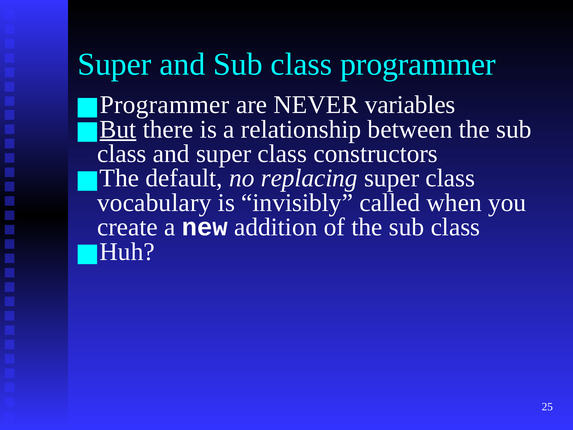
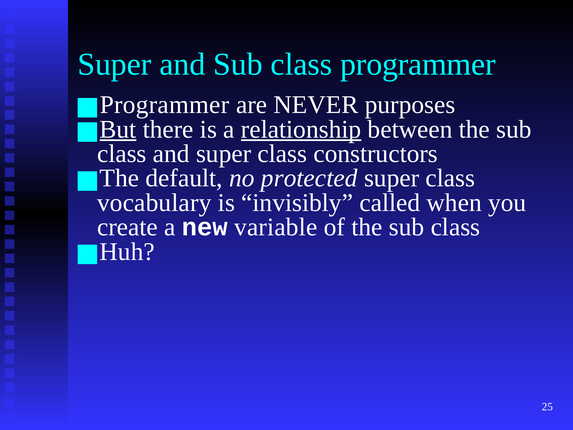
variables: variables -> purposes
relationship underline: none -> present
replacing: replacing -> protected
addition: addition -> variable
